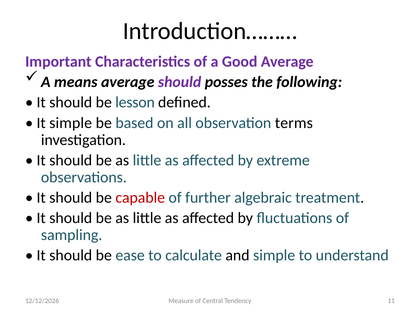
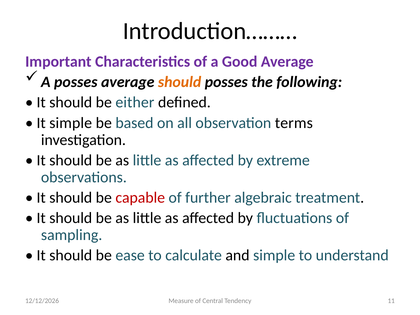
A means: means -> posses
should at (180, 82) colour: purple -> orange
lesson: lesson -> either
